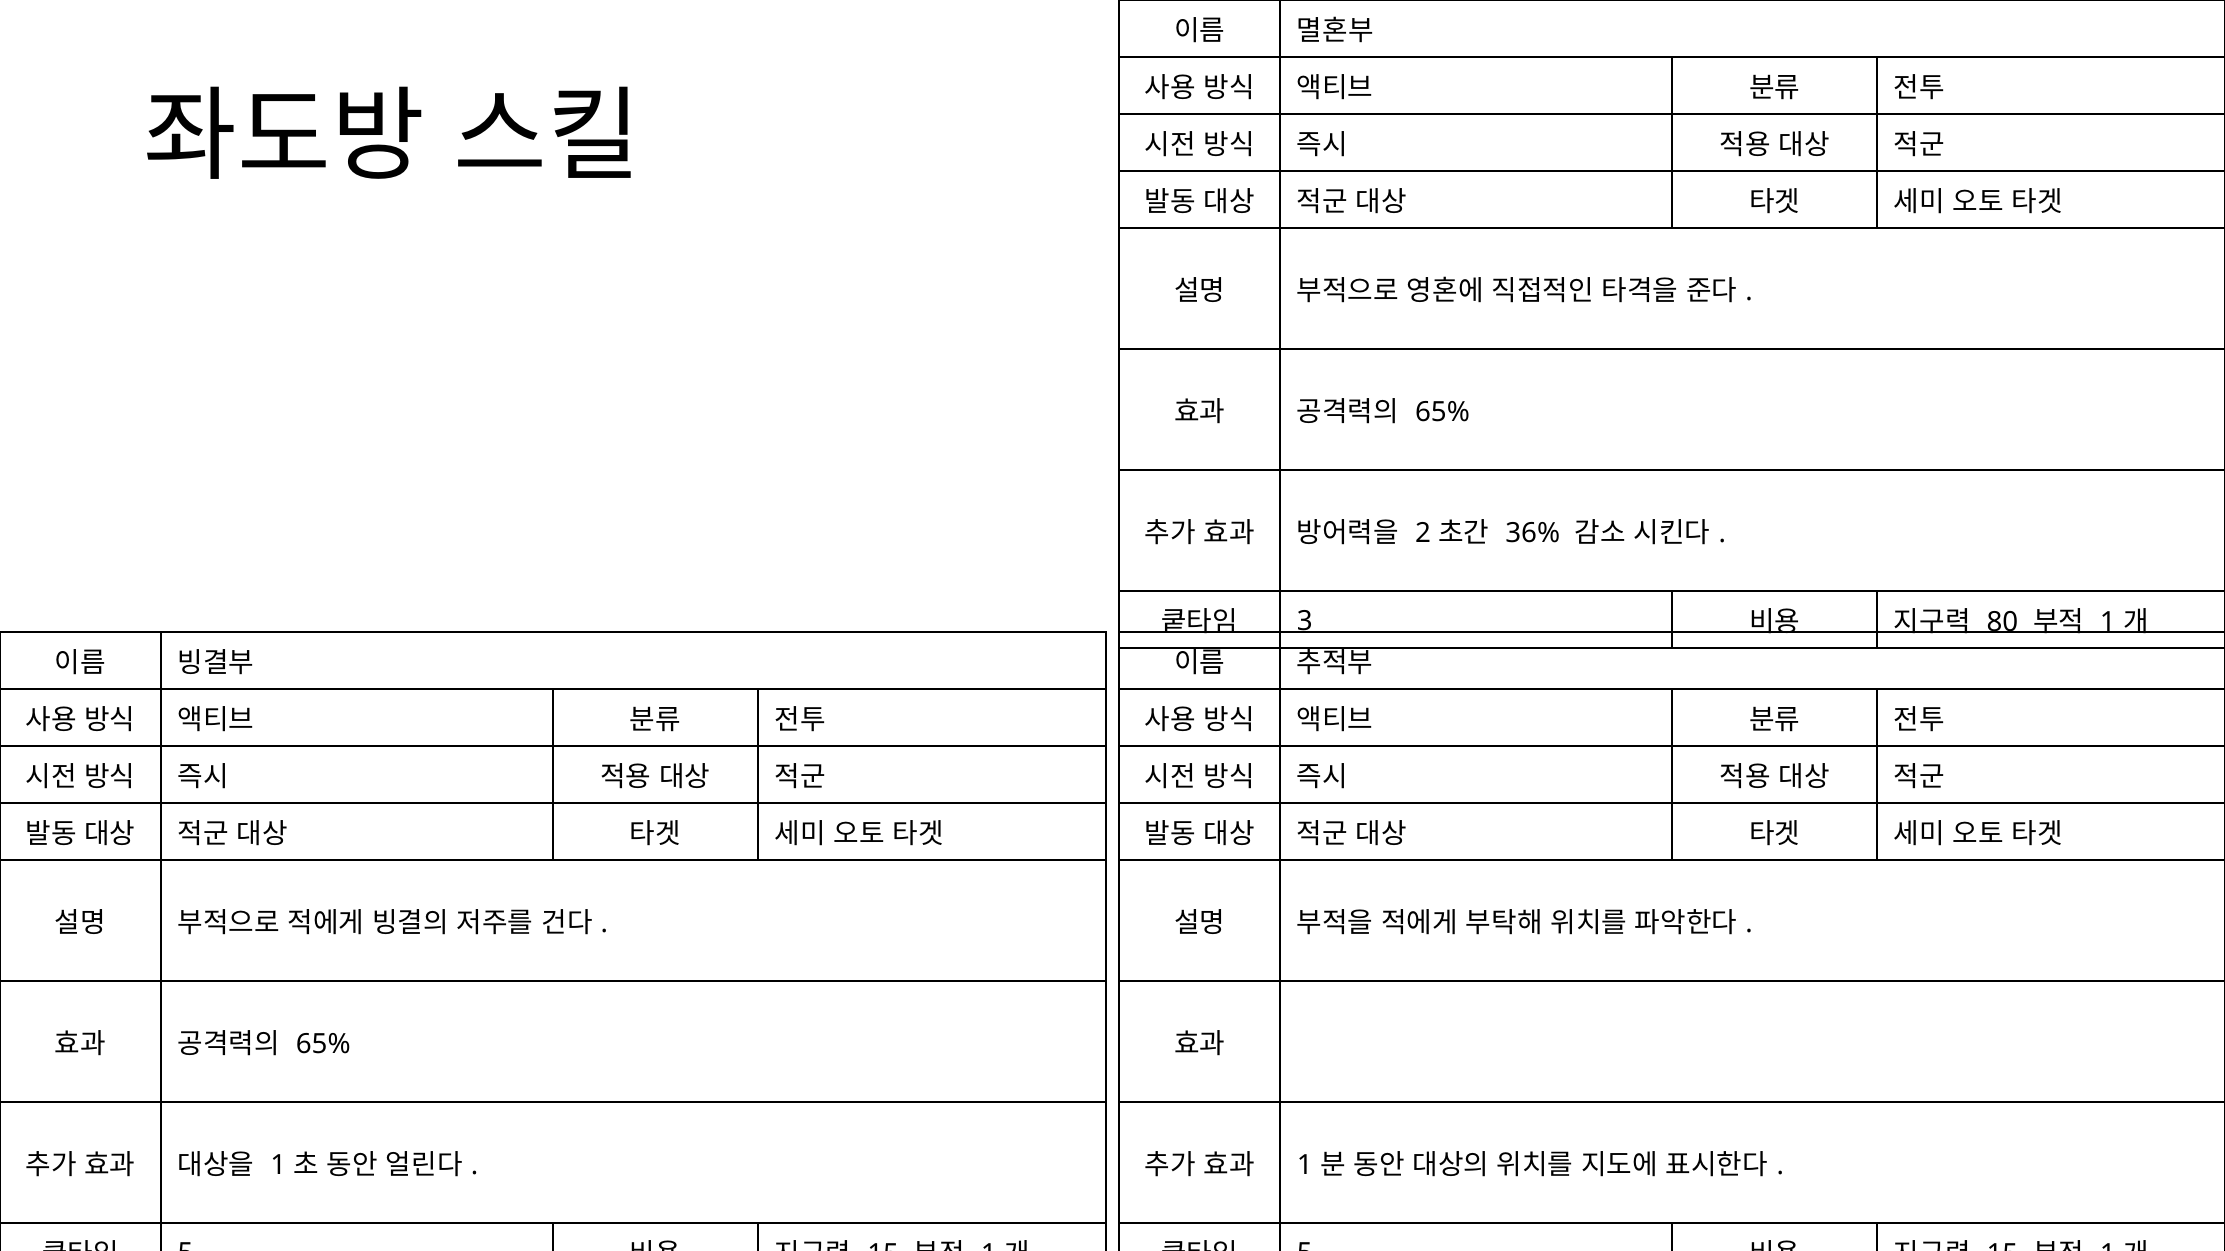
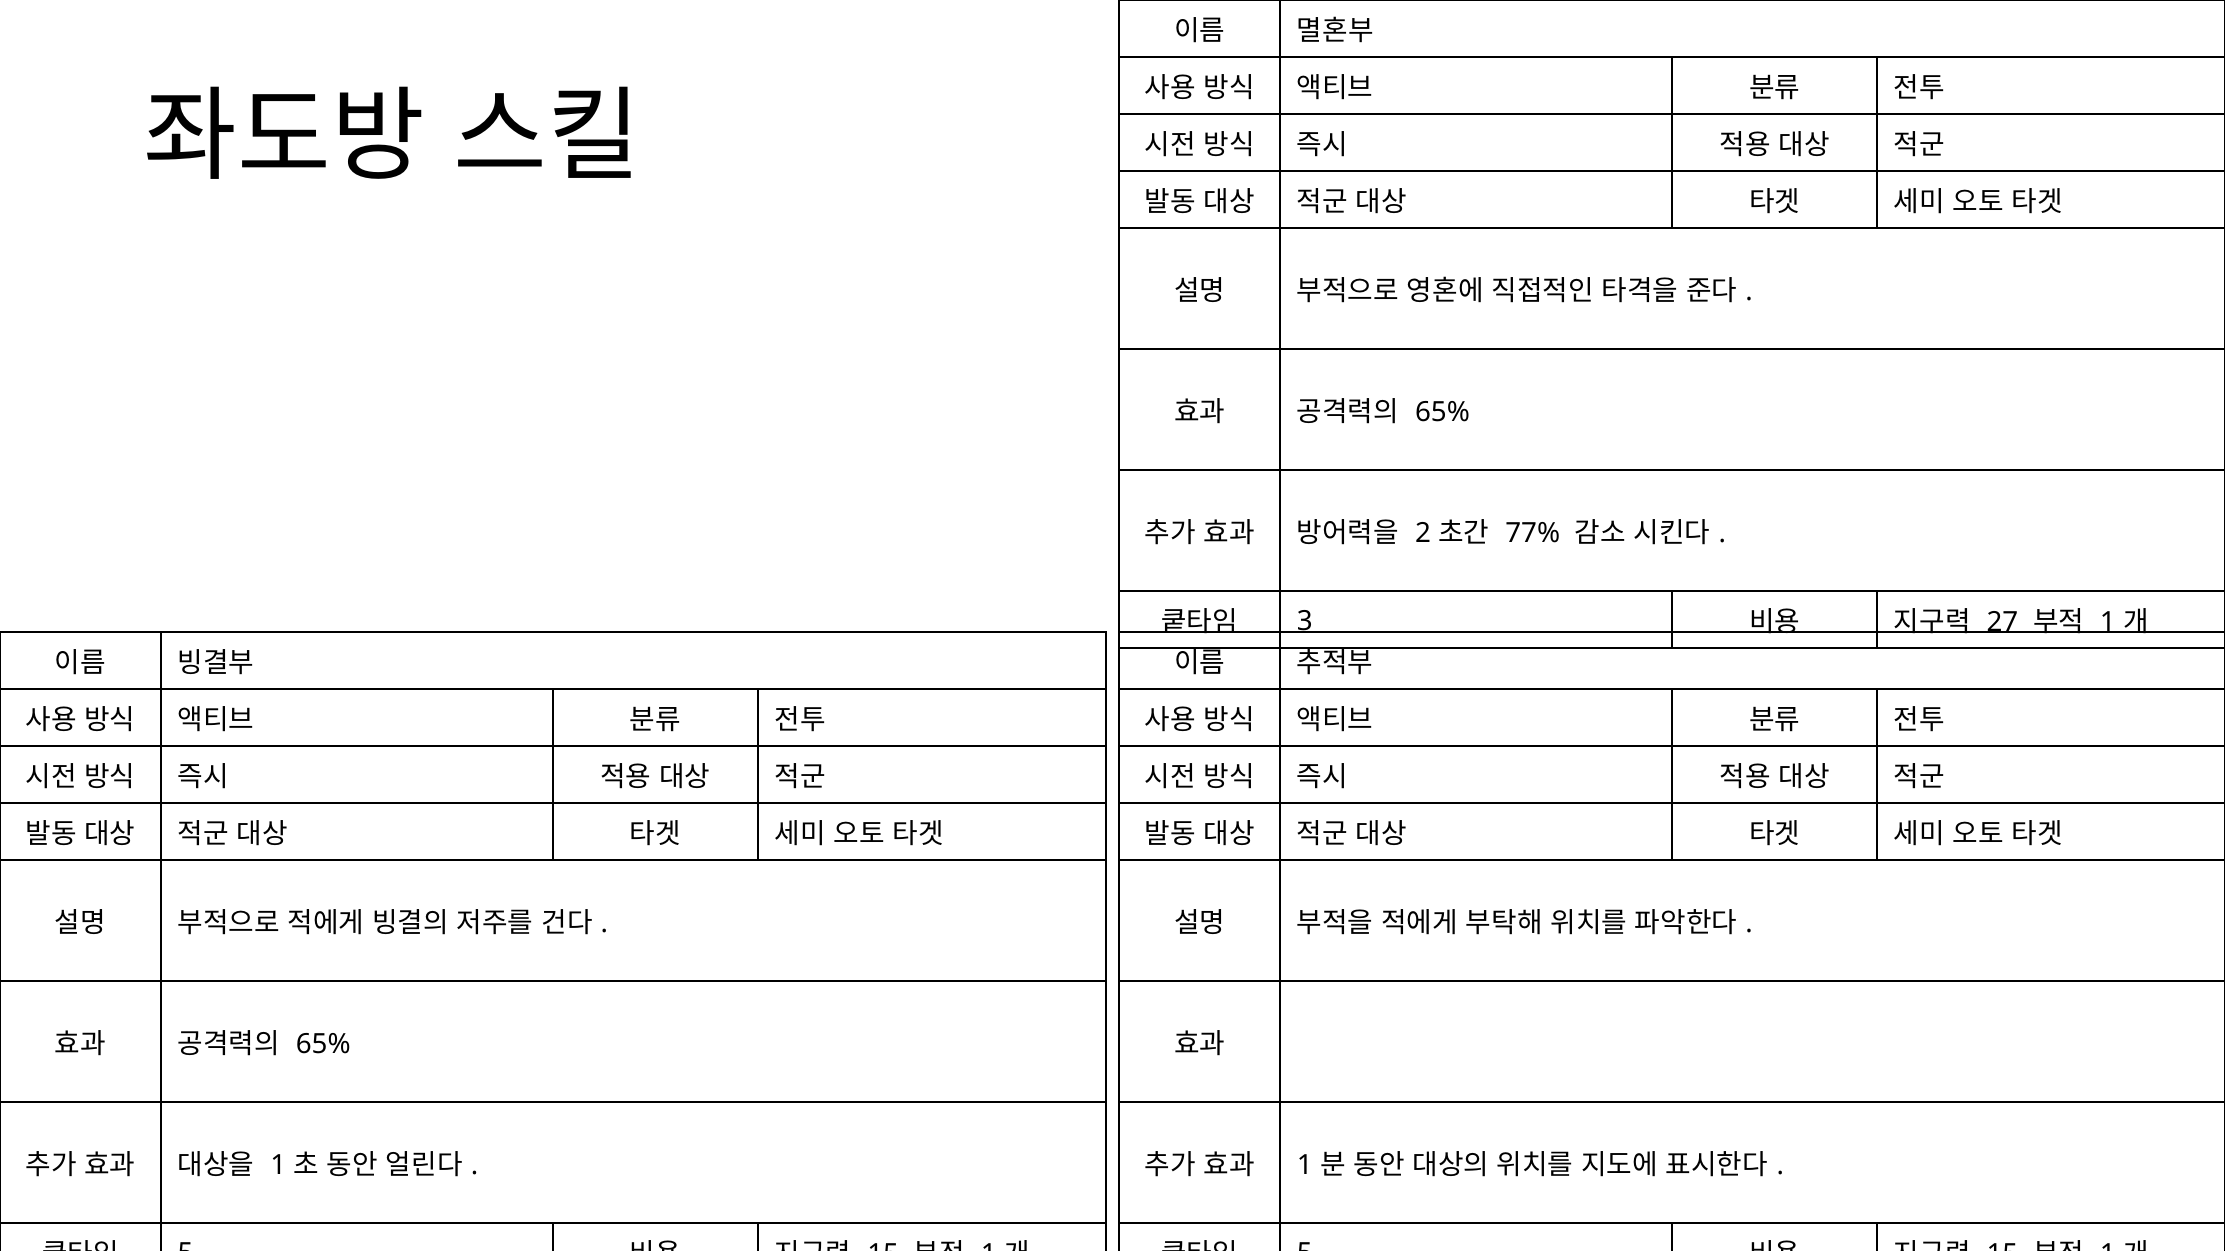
36%: 36% -> 77%
80: 80 -> 27
